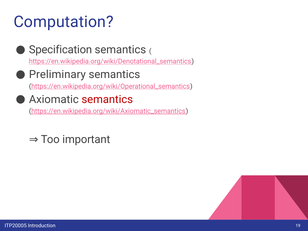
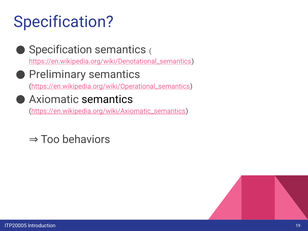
Computation at (64, 22): Computation -> Specification
semantics at (107, 99) colour: red -> black
important: important -> behaviors
